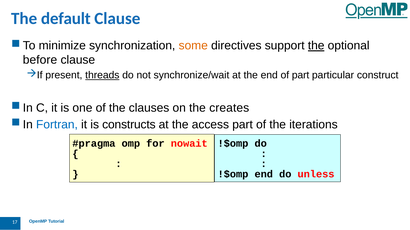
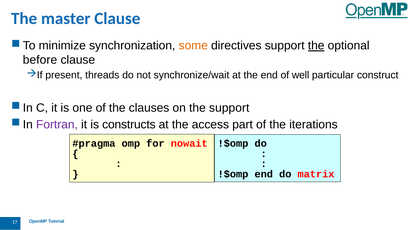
default: default -> master
threads underline: present -> none
of part: part -> well
the creates: creates -> support
Fortran colour: blue -> purple
unless: unless -> matrix
